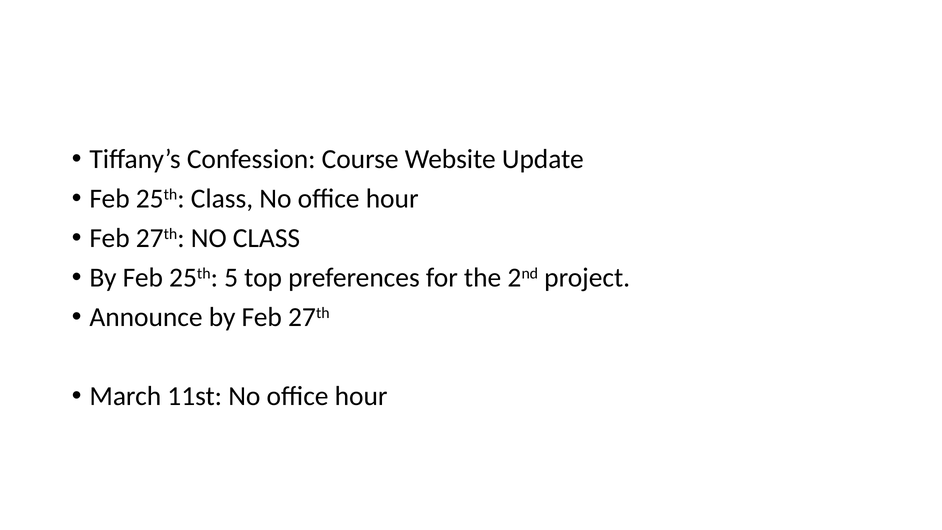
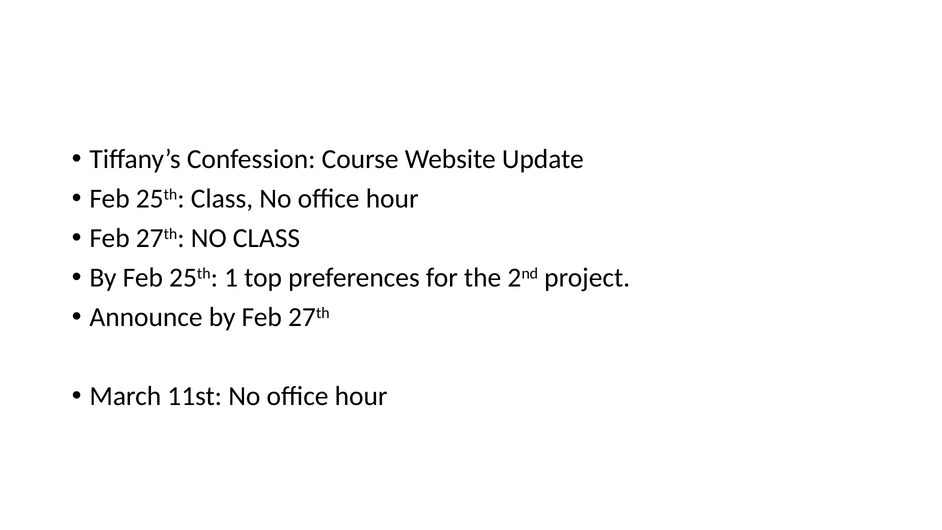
5: 5 -> 1
